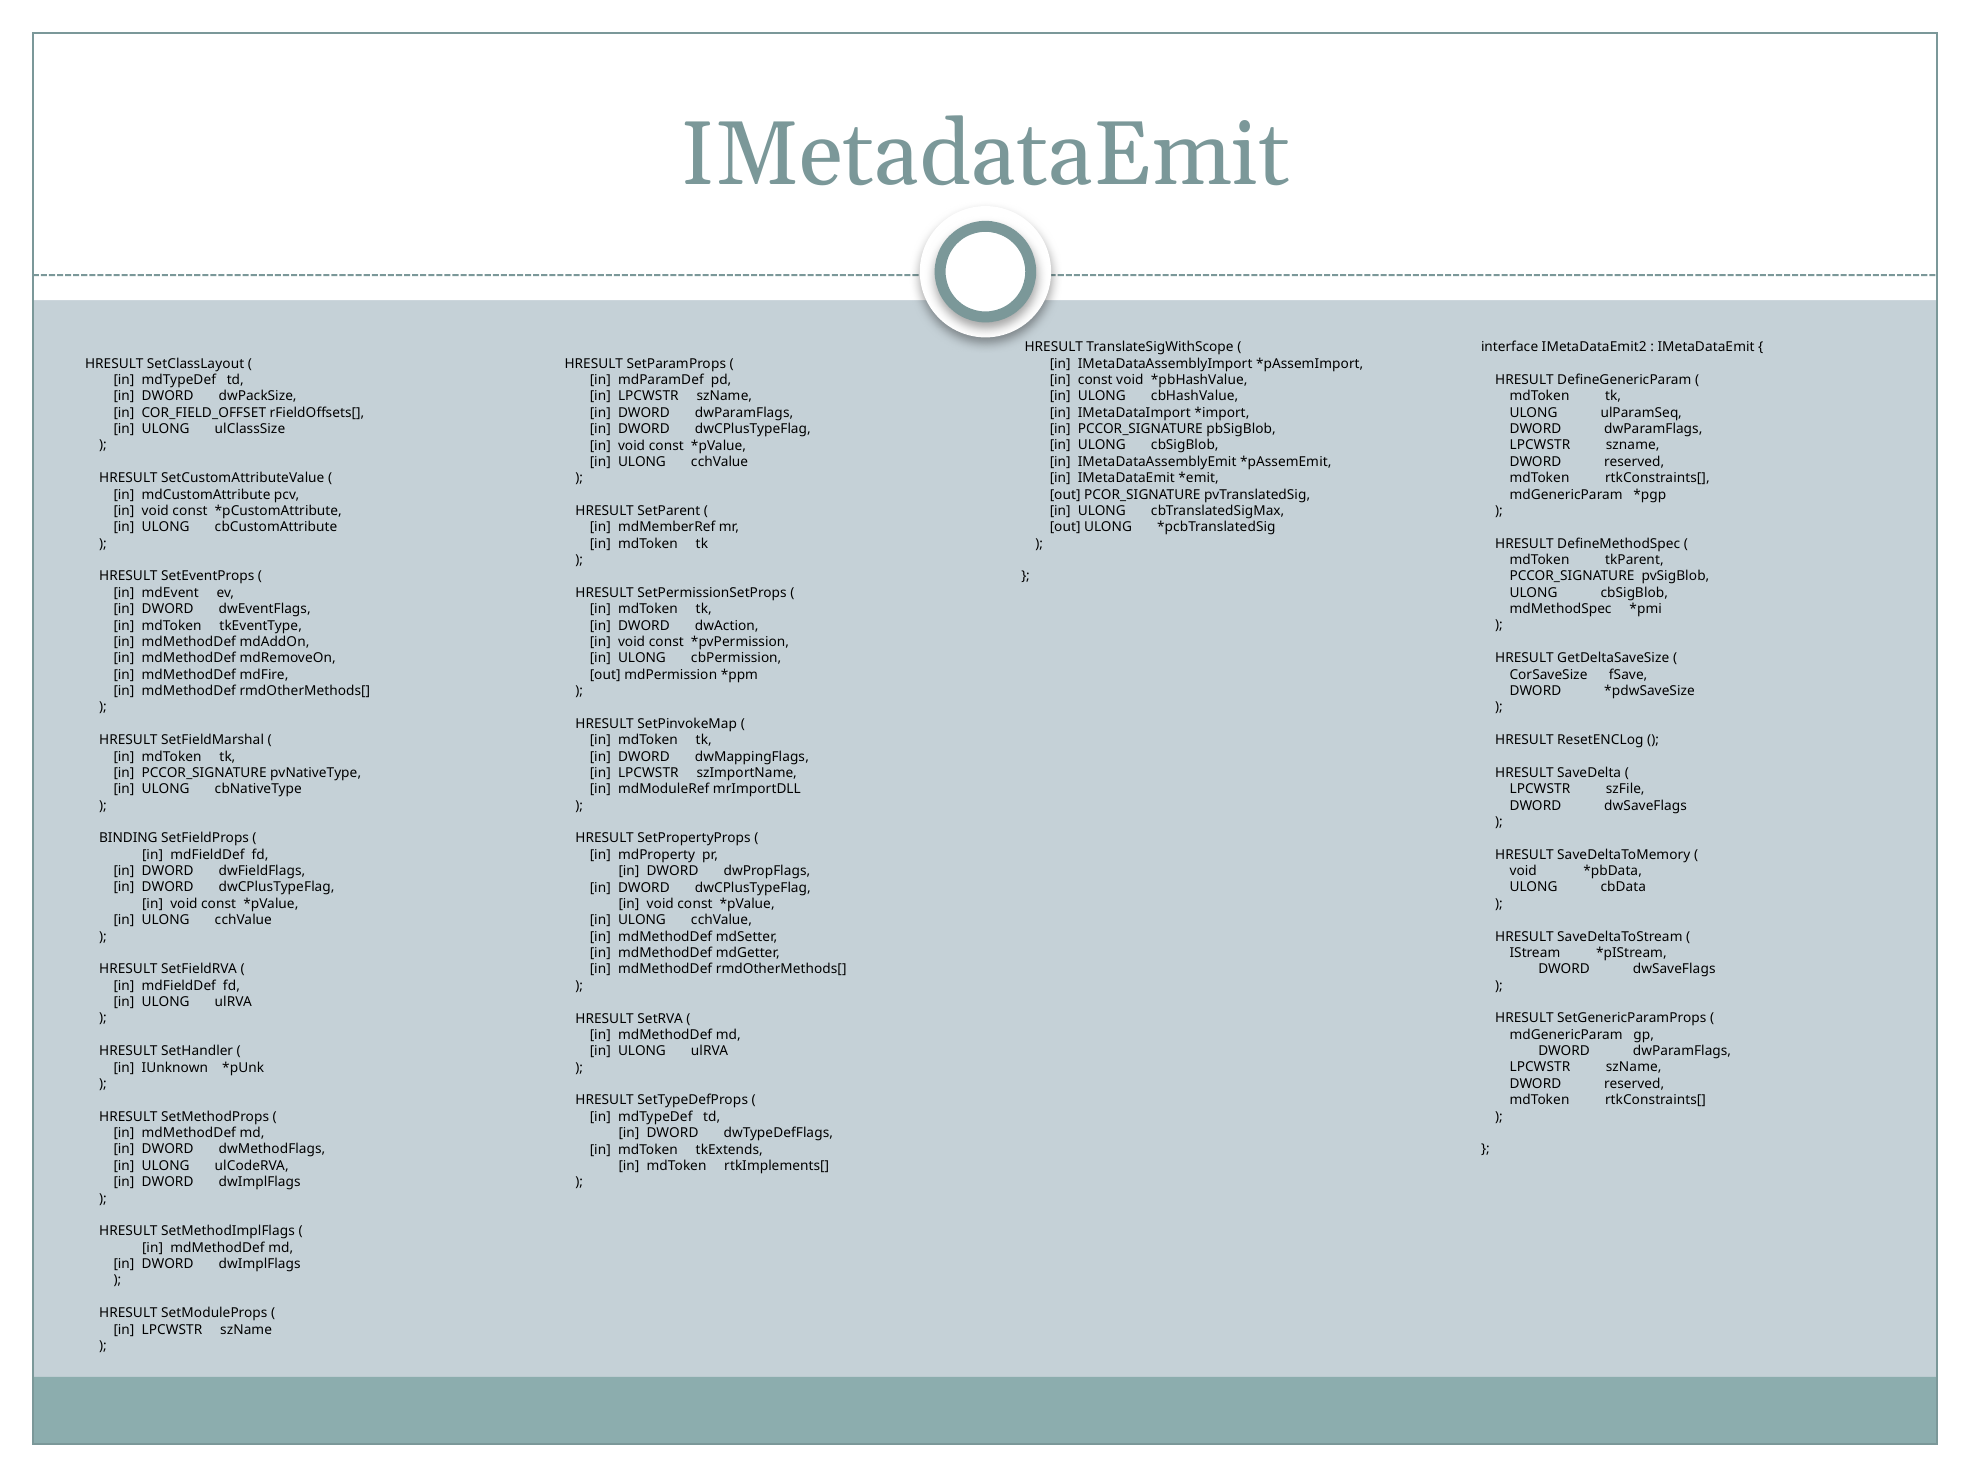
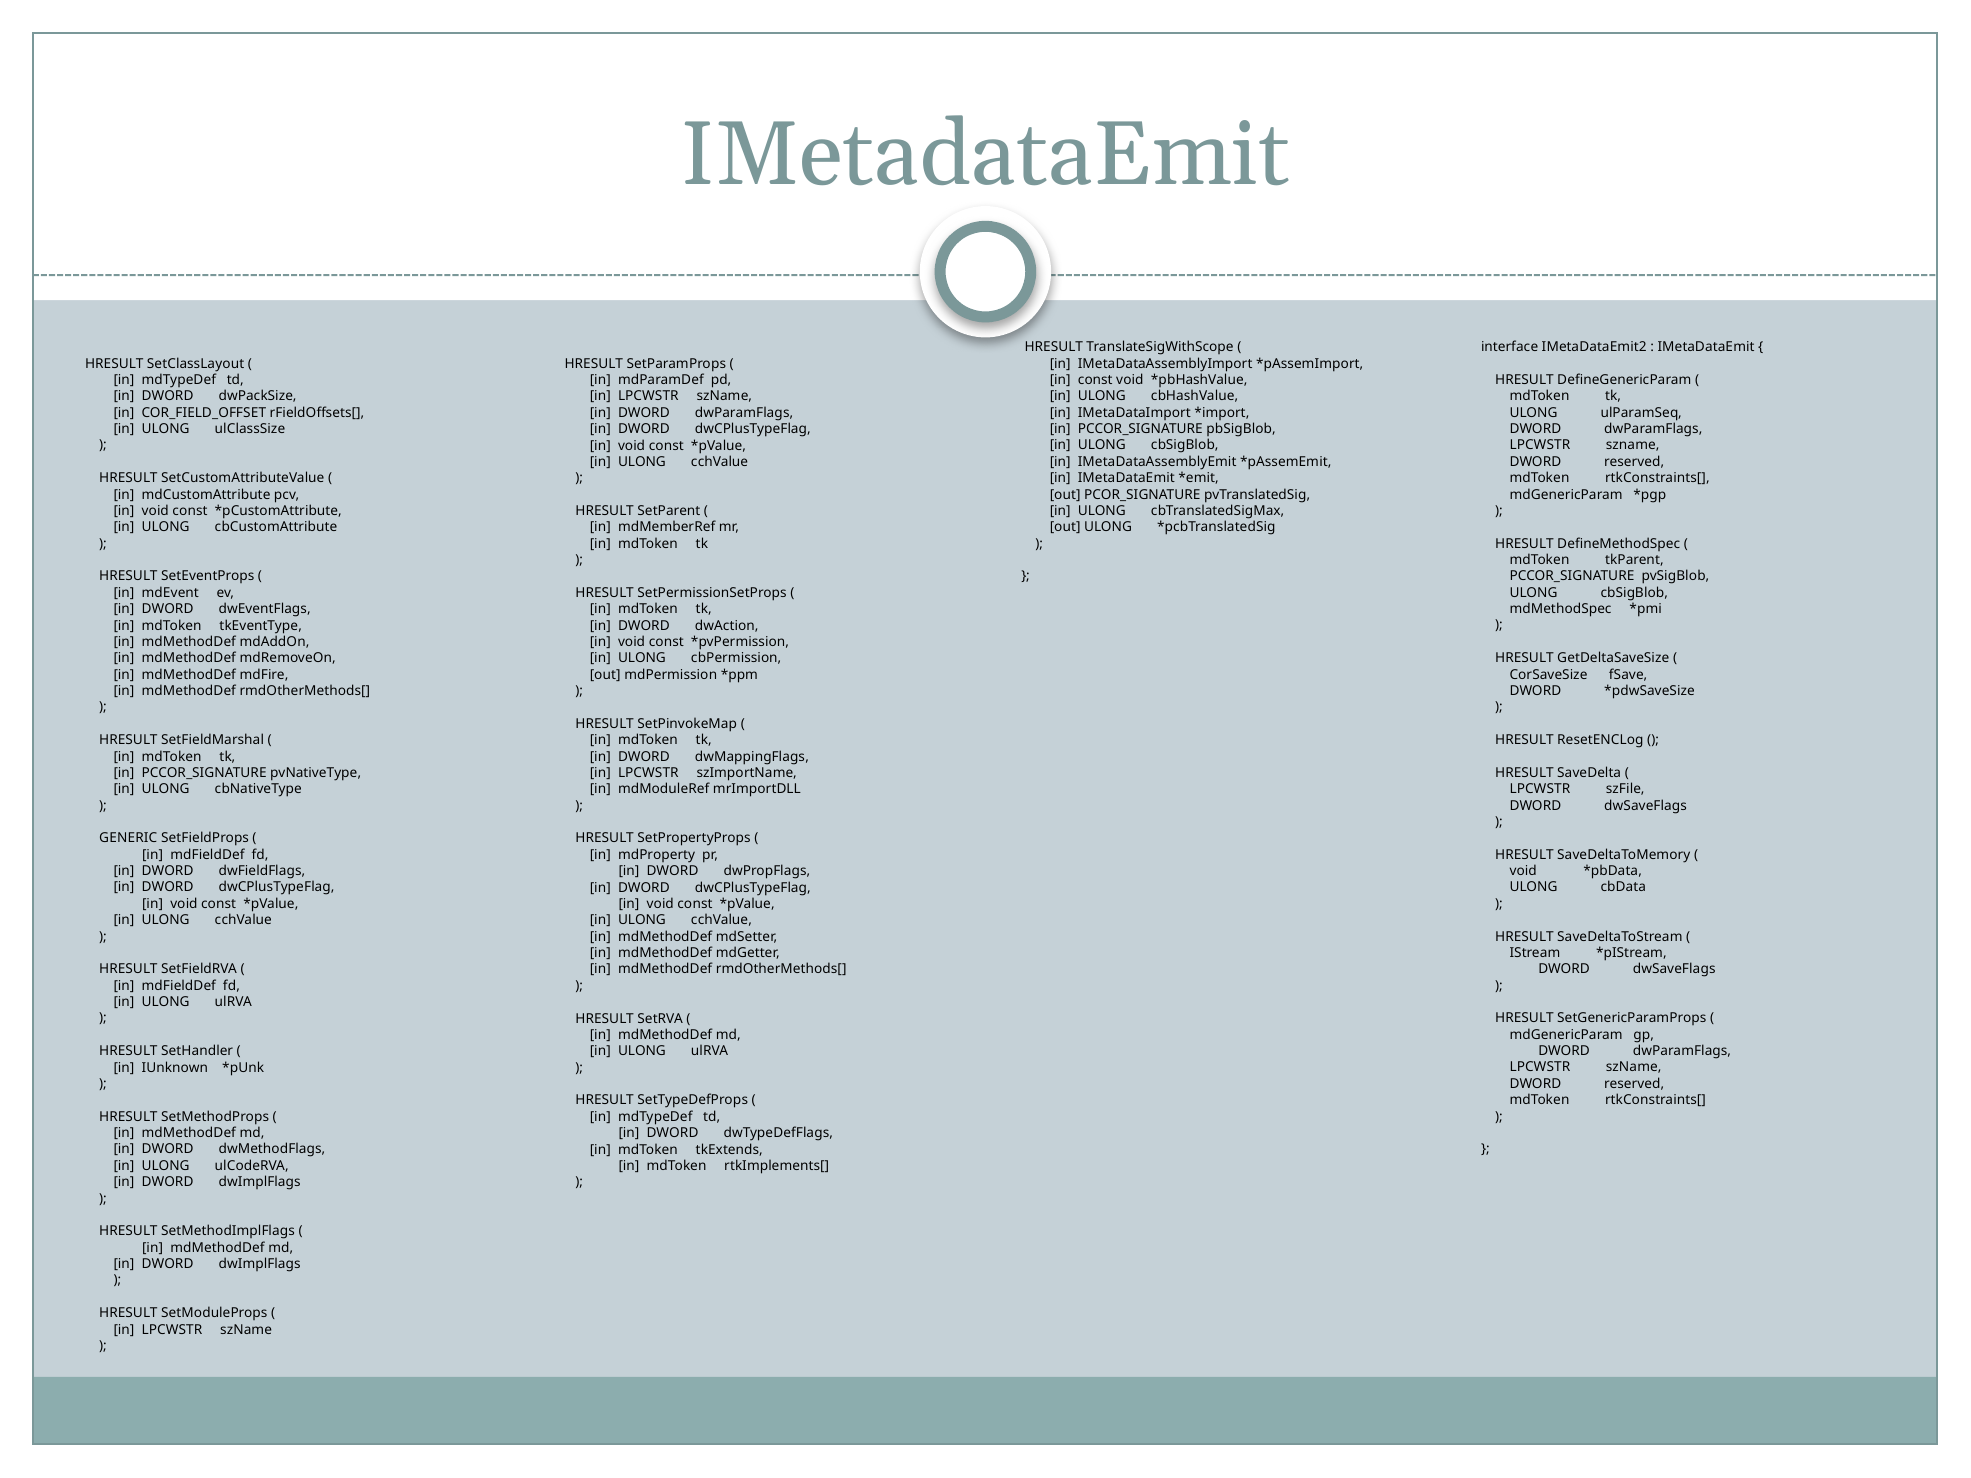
BINDING: BINDING -> GENERIC
